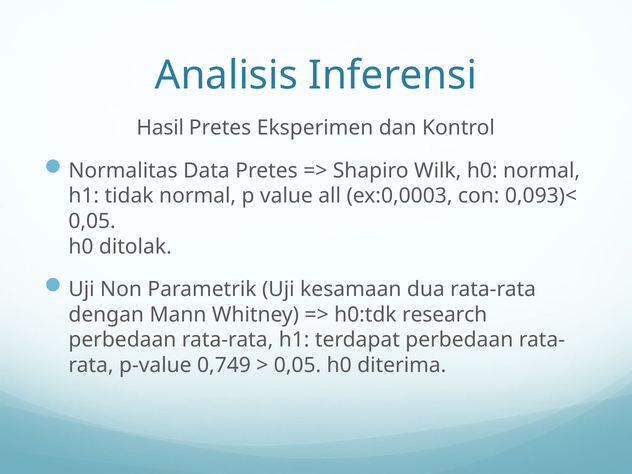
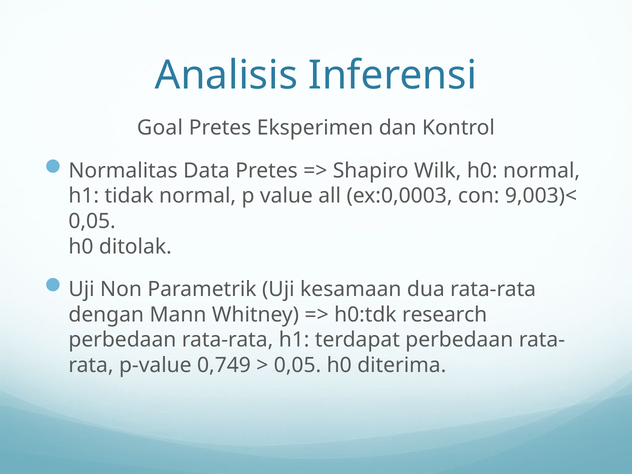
Hasil: Hasil -> Goal
0,093)<: 0,093)< -> 9,003)<
